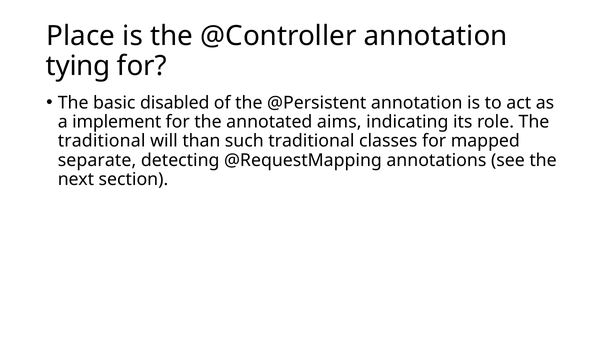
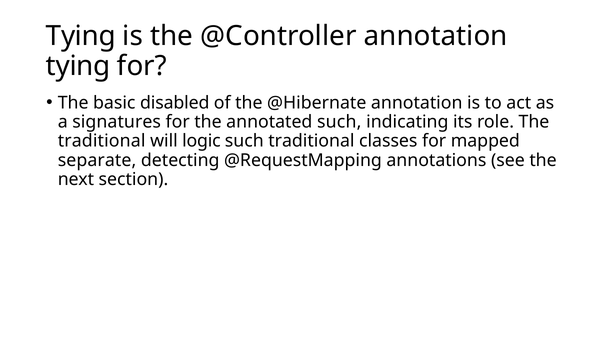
Place at (81, 36): Place -> Tying
@Persistent: @Persistent -> @Hibernate
implement: implement -> signatures
annotated aims: aims -> such
than: than -> logic
